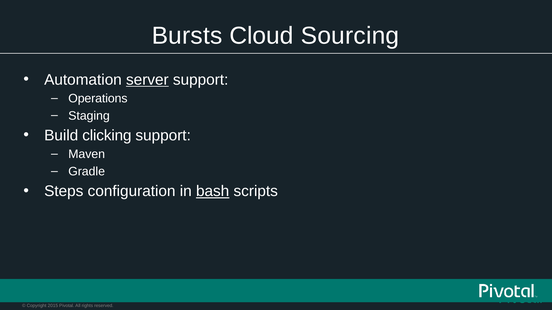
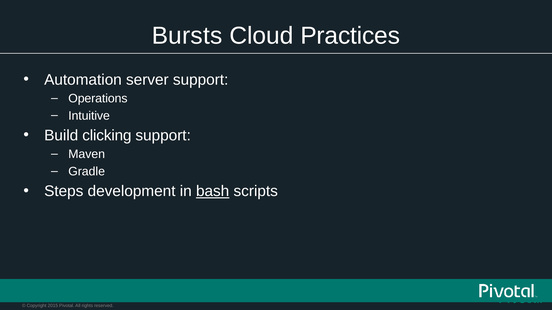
Sourcing: Sourcing -> Practices
server underline: present -> none
Staging: Staging -> Intuitive
configuration: configuration -> development
